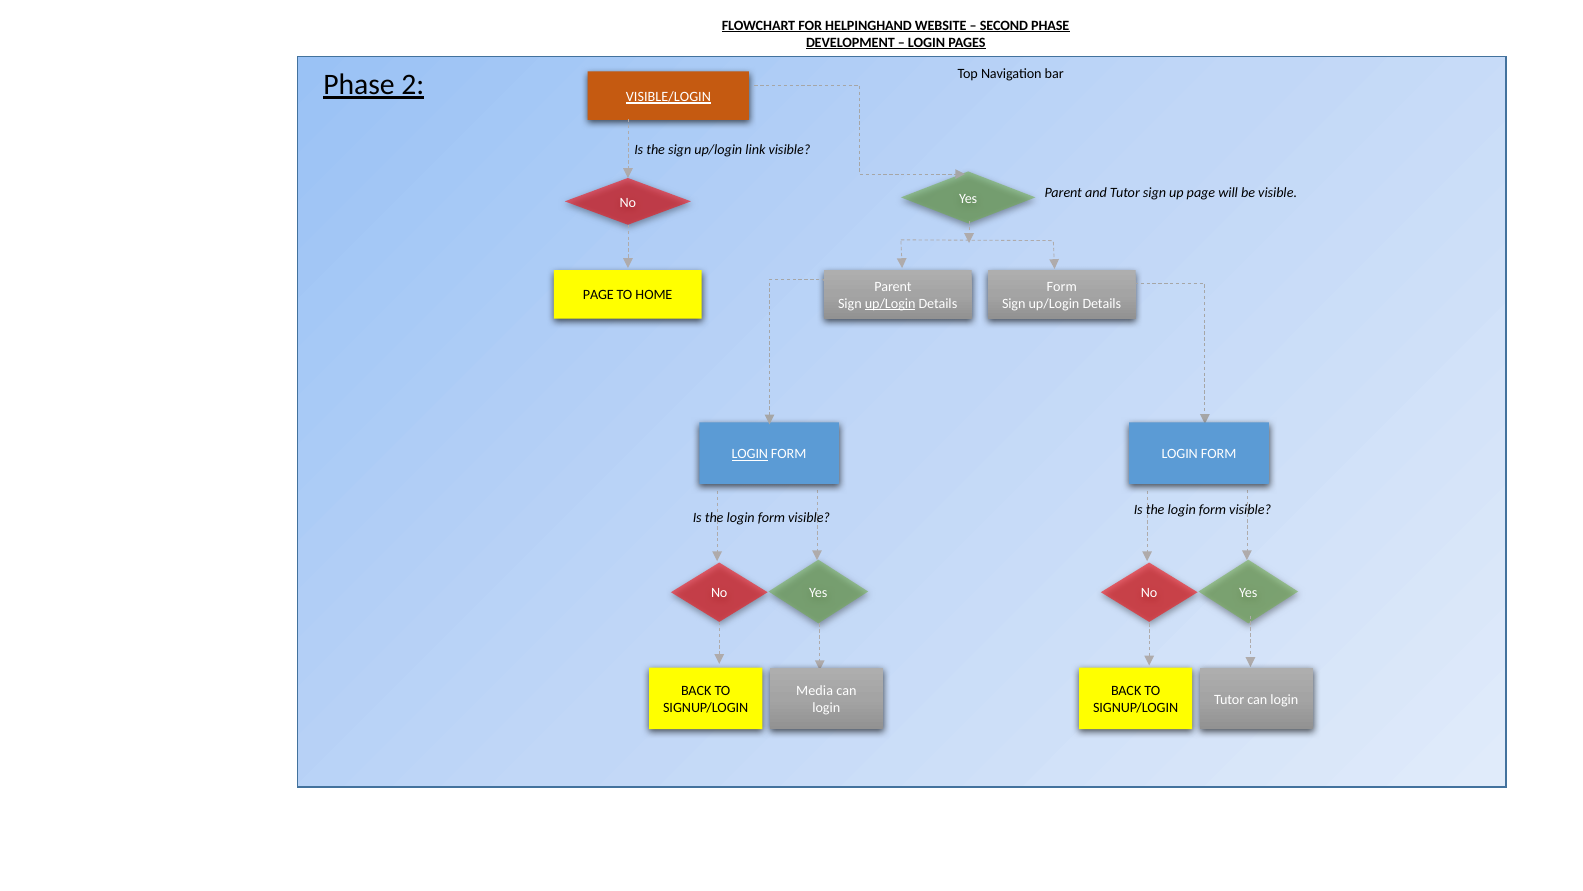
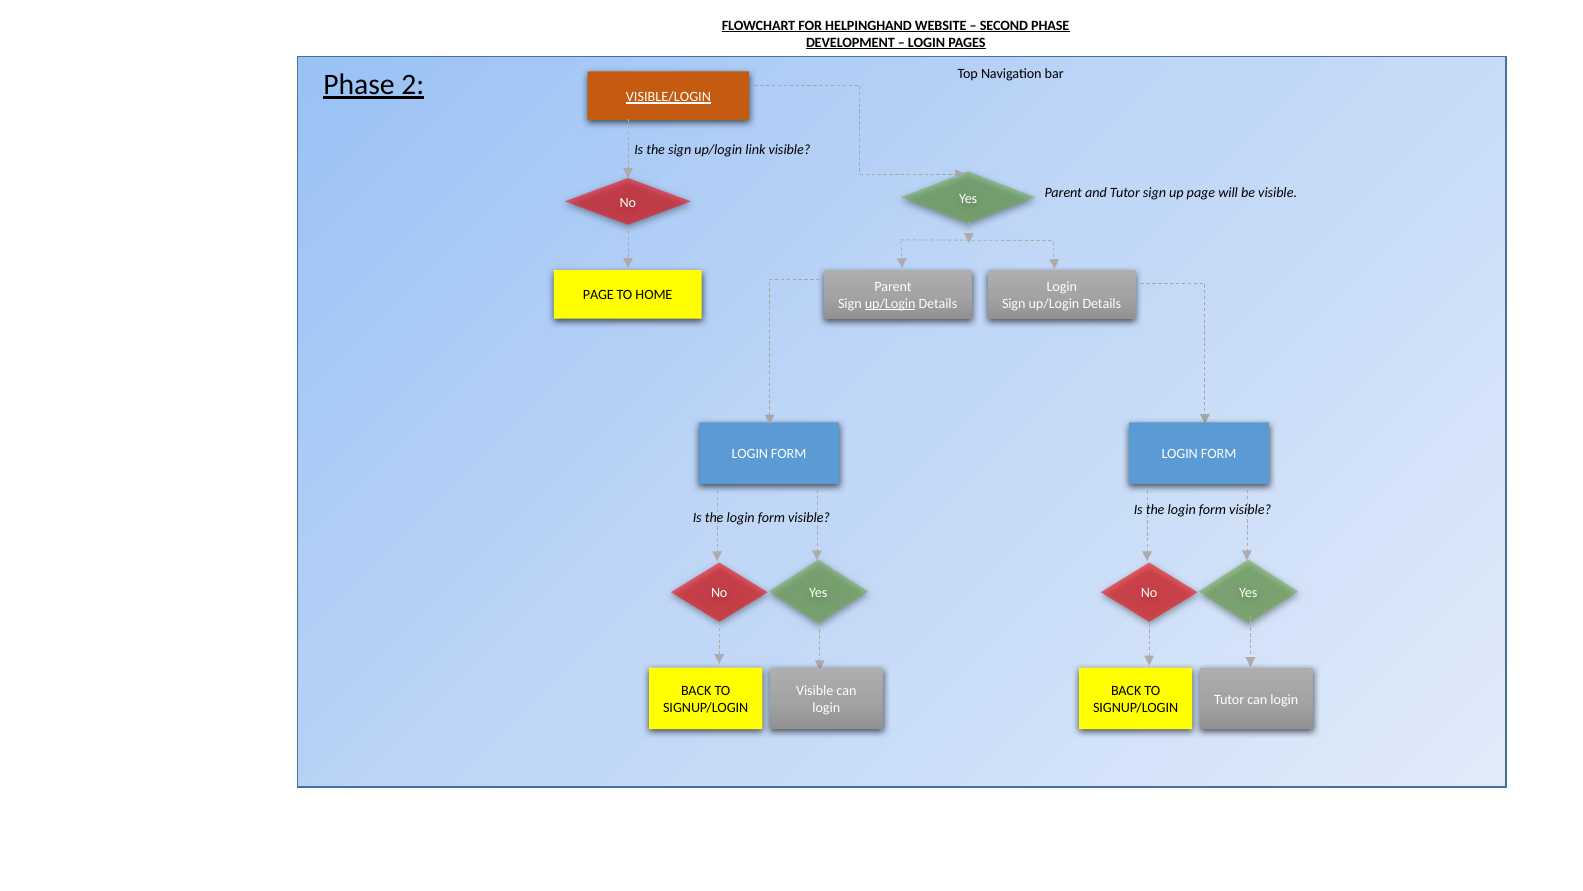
Form at (1062, 287): Form -> Login
LOGIN at (750, 454) underline: present -> none
Media at (815, 690): Media -> Visible
